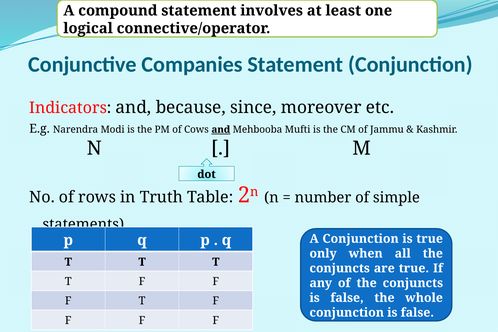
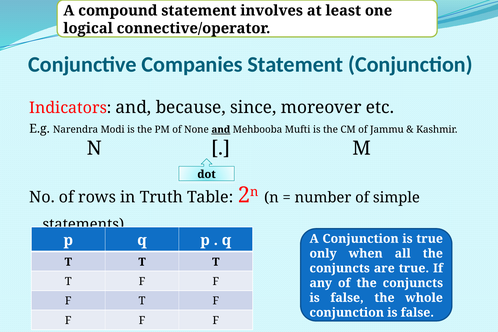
Cows: Cows -> None
